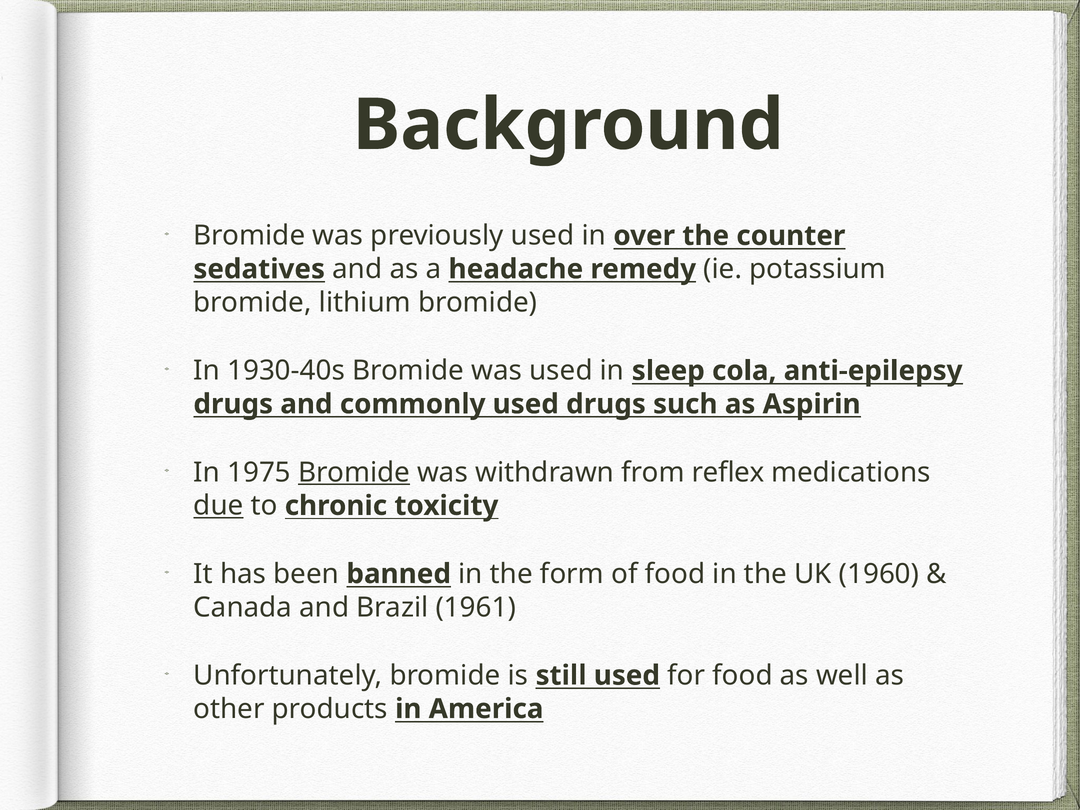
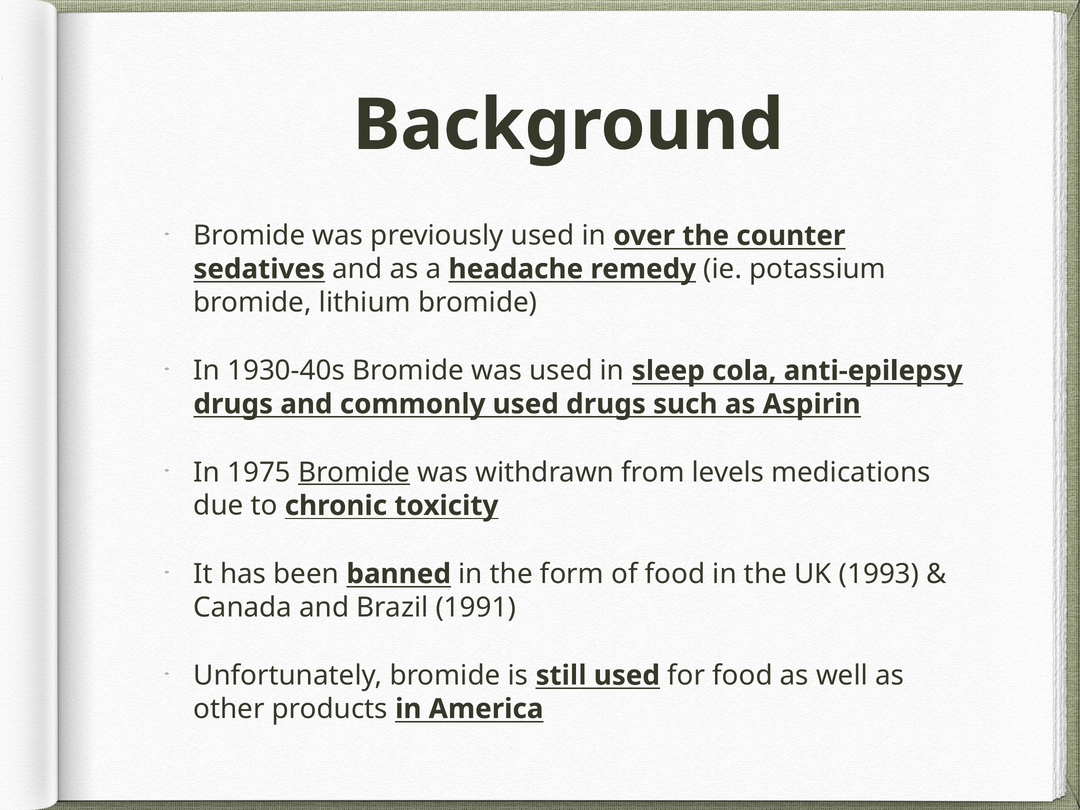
reflex: reflex -> levels
due underline: present -> none
1960: 1960 -> 1993
1961: 1961 -> 1991
